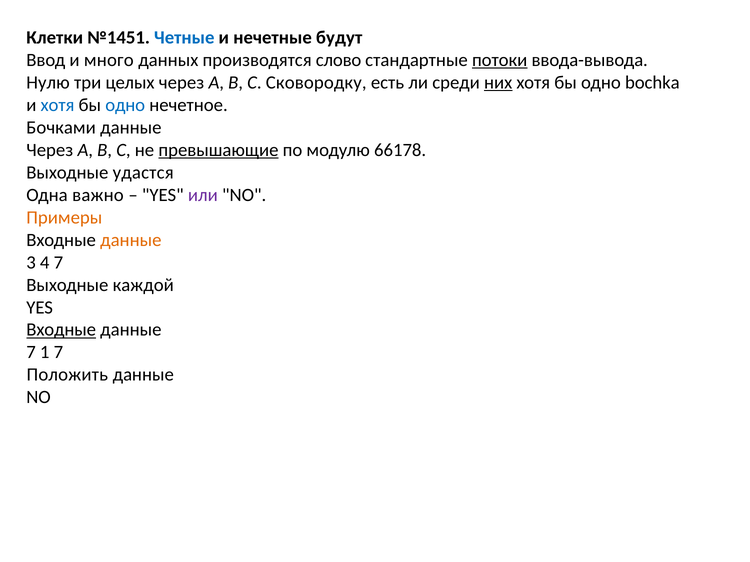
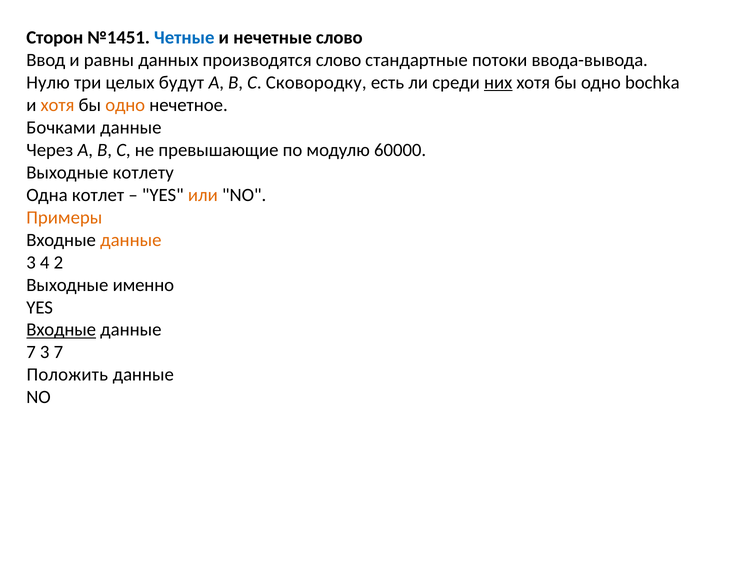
Клетки: Клетки -> Сторон
нечетные будут: будут -> слово
много: много -> равны
потоки underline: present -> none
целых через: через -> будут
хотя at (58, 105) colour: blue -> orange
одно at (125, 105) colour: blue -> orange
превышающие underline: present -> none
66178: 66178 -> 60000
удастся: удастся -> котлету
важно: важно -> котлет
или colour: purple -> orange
4 7: 7 -> 2
каждой: каждой -> именно
7 1: 1 -> 3
